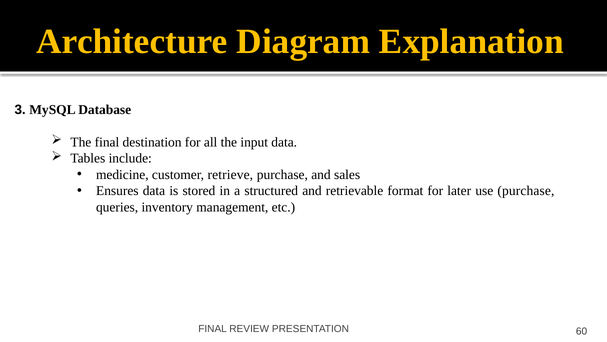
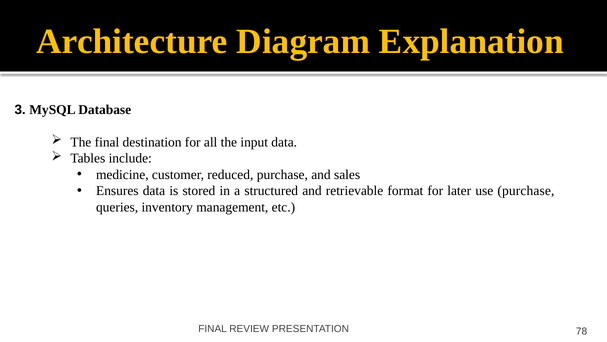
retrieve: retrieve -> reduced
60: 60 -> 78
